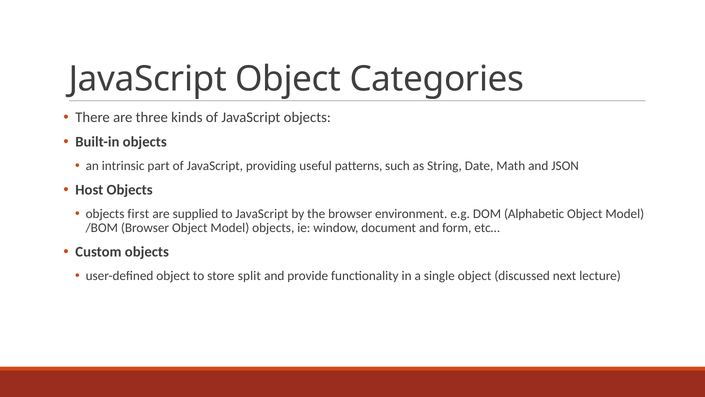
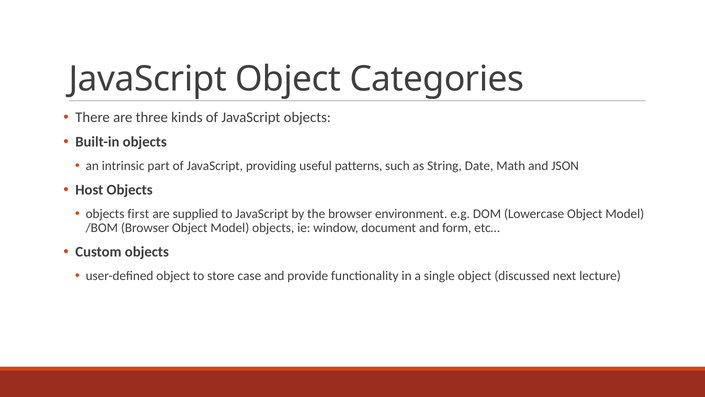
Alphabetic: Alphabetic -> Lowercase
split: split -> case
